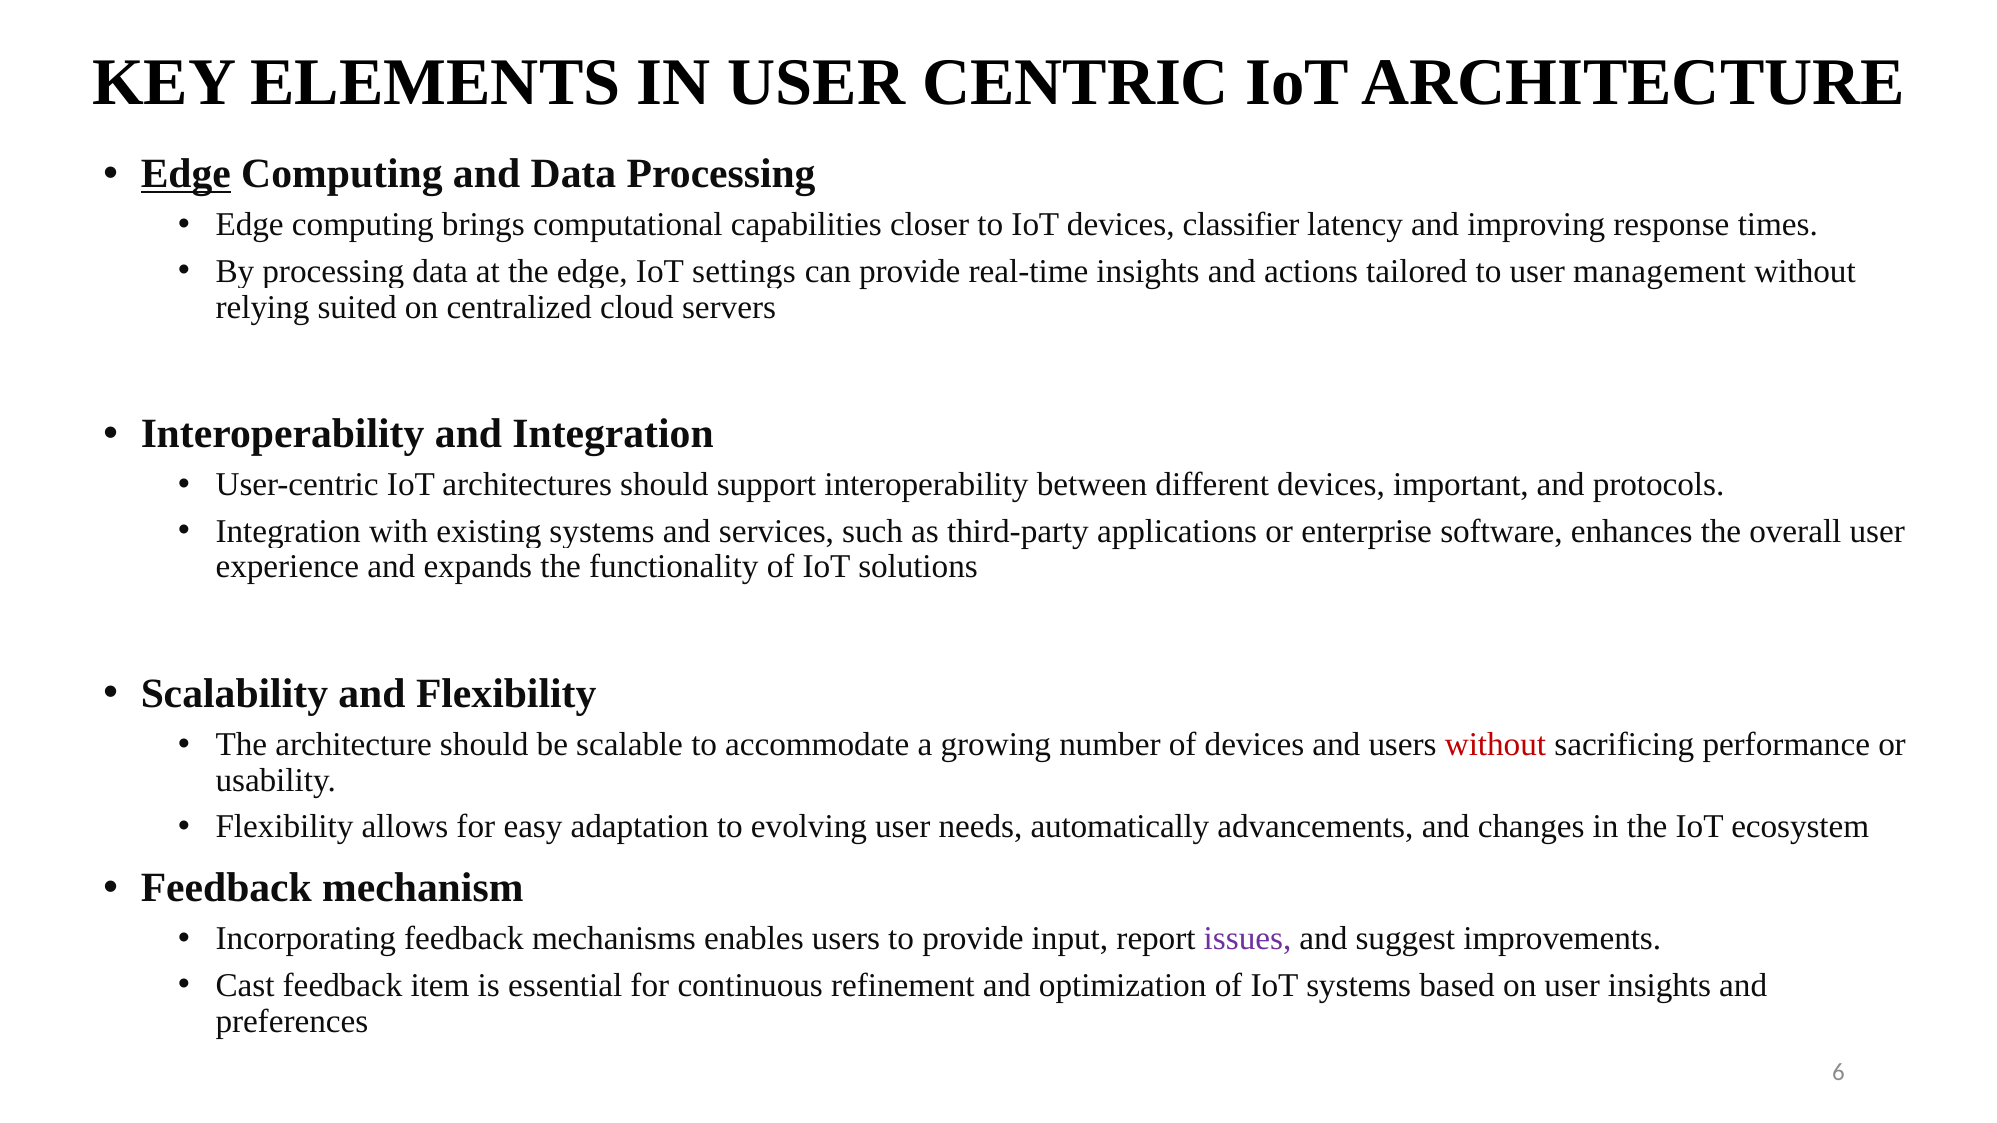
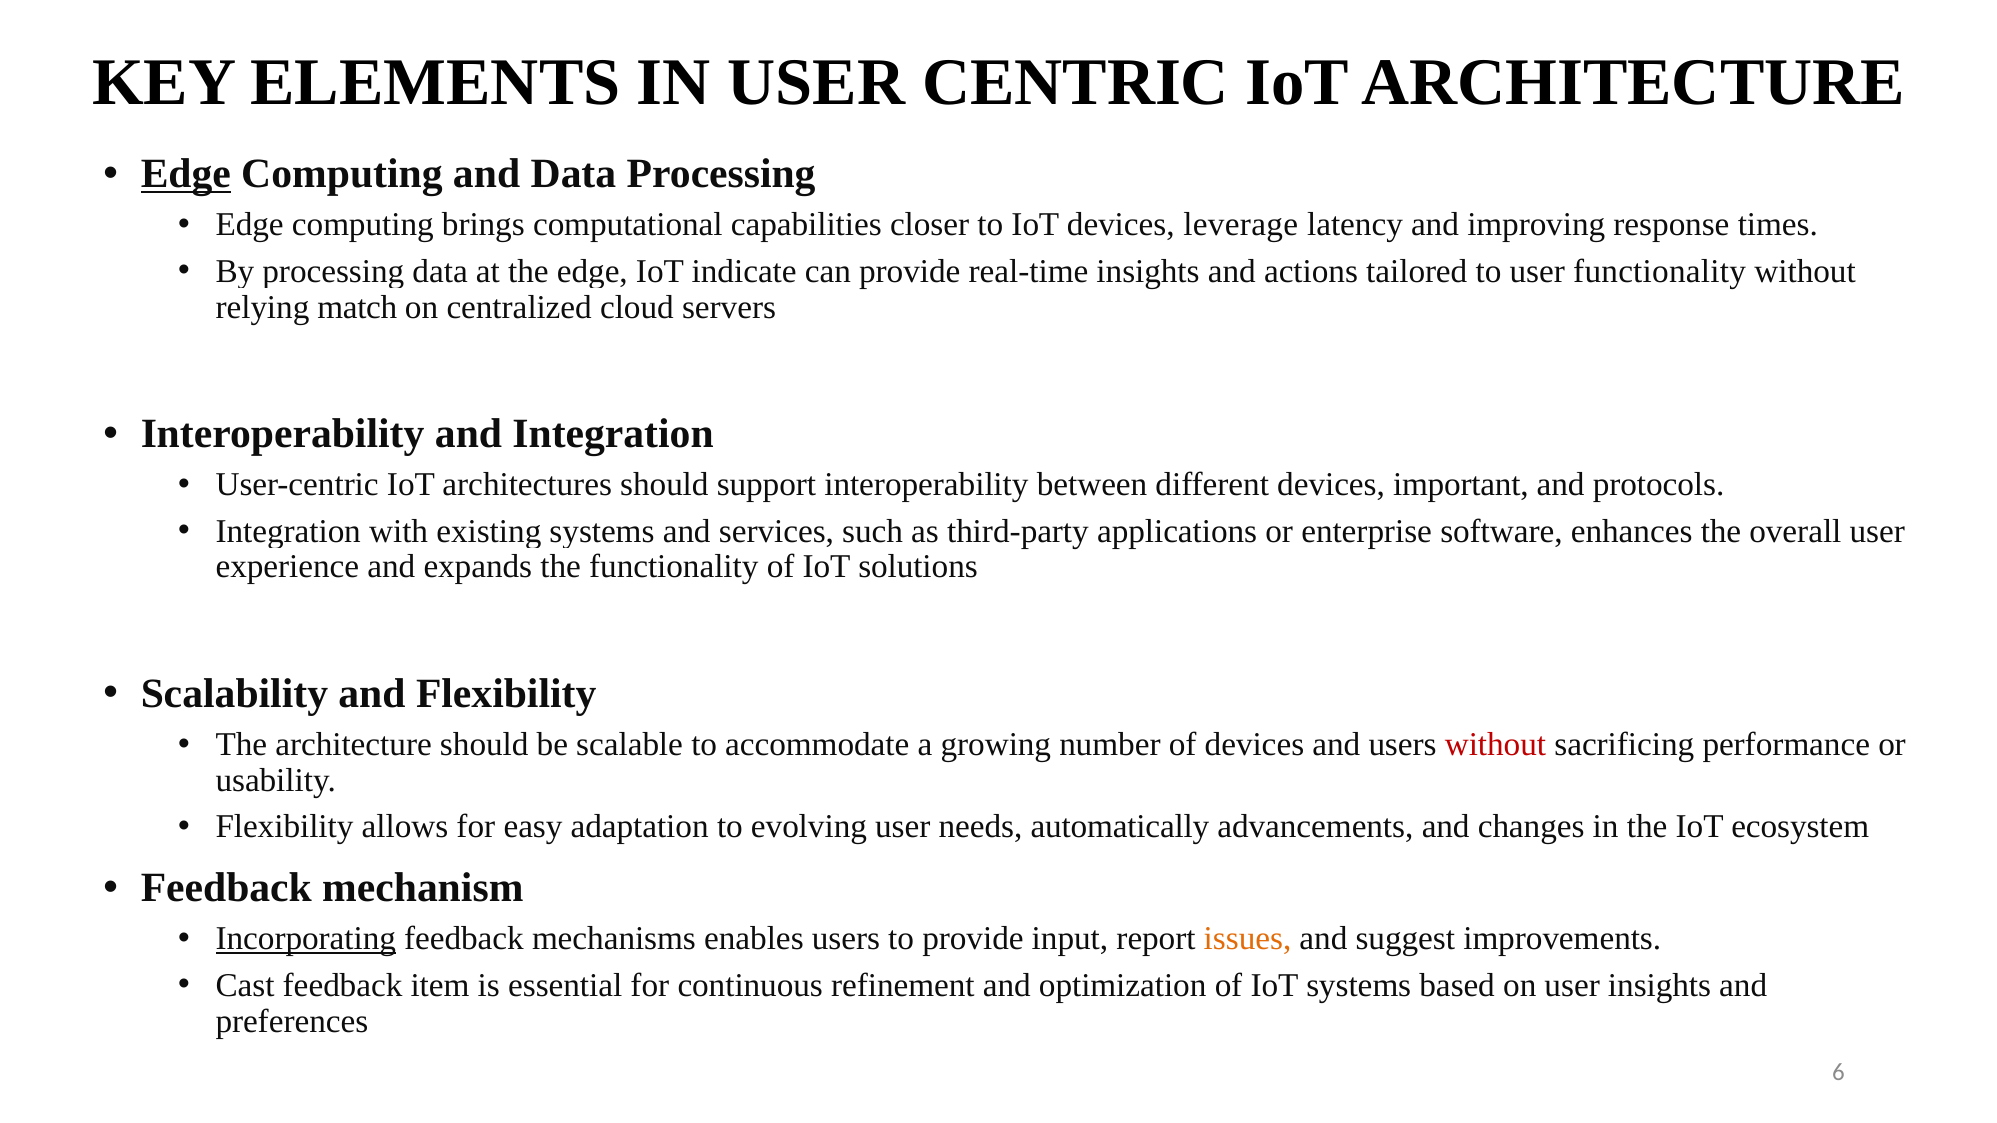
classifier: classifier -> leverage
settings: settings -> indicate
user management: management -> functionality
suited: suited -> match
Incorporating underline: none -> present
issues colour: purple -> orange
